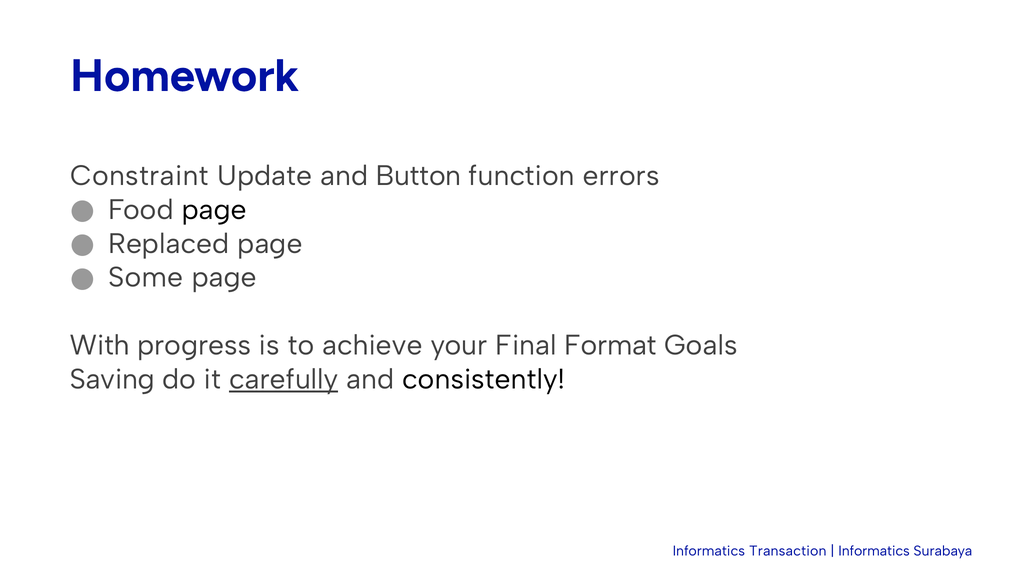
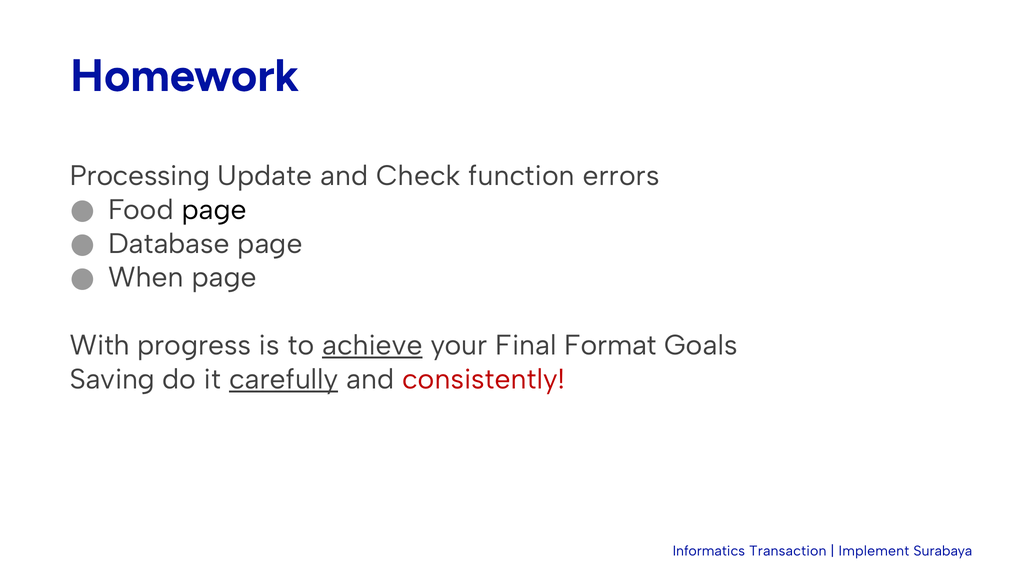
Constraint: Constraint -> Processing
Button: Button -> Check
Replaced: Replaced -> Database
Some: Some -> When
achieve underline: none -> present
consistently colour: black -> red
Informatics at (874, 552): Informatics -> Implement
